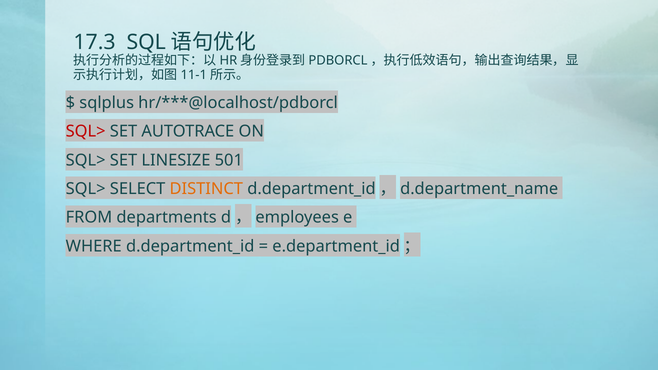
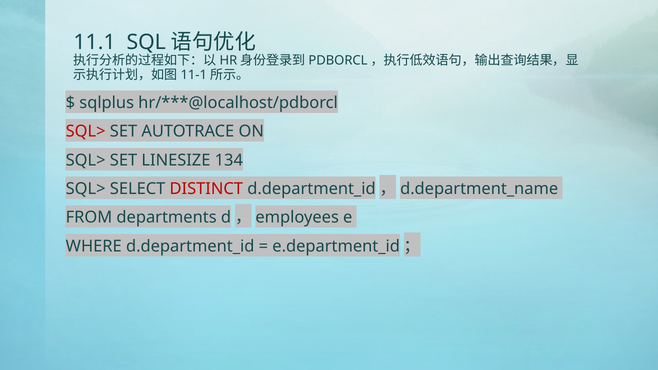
17.3: 17.3 -> 11.1
501: 501 -> 134
DISTINCT colour: orange -> red
